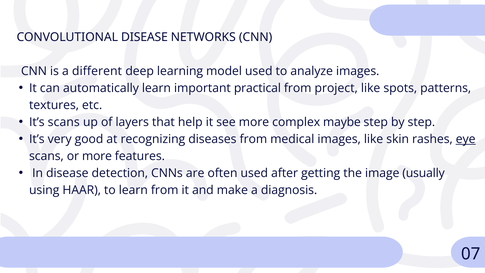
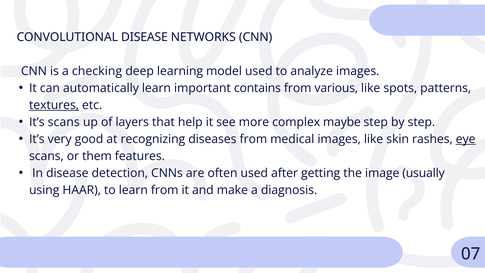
different: different -> checking
practical: practical -> contains
project: project -> various
textures underline: none -> present
or more: more -> them
